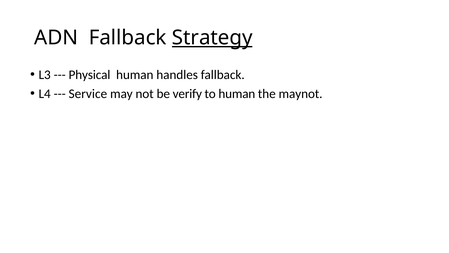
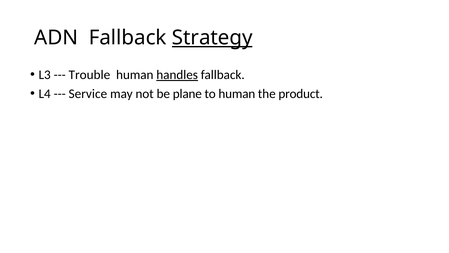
Physical: Physical -> Trouble
handles underline: none -> present
verify: verify -> plane
maynot: maynot -> product
